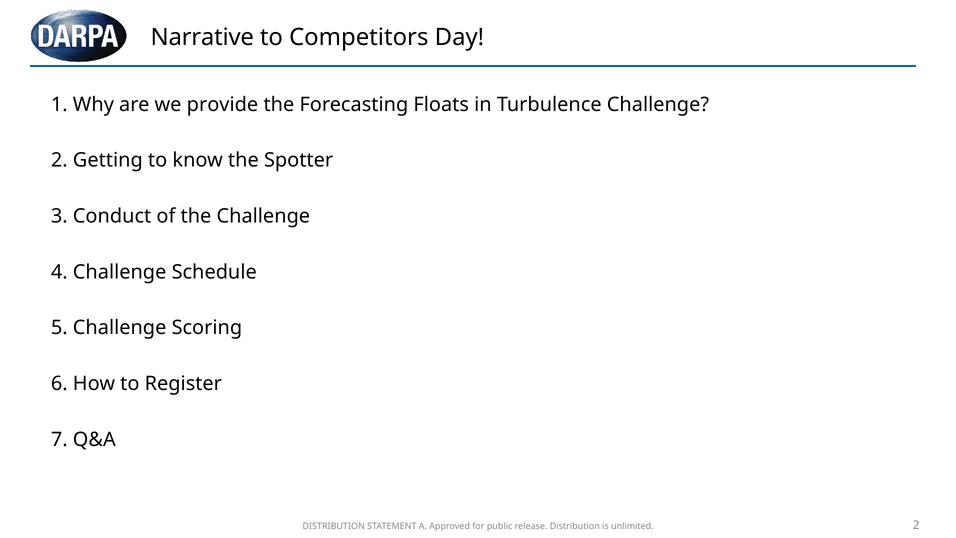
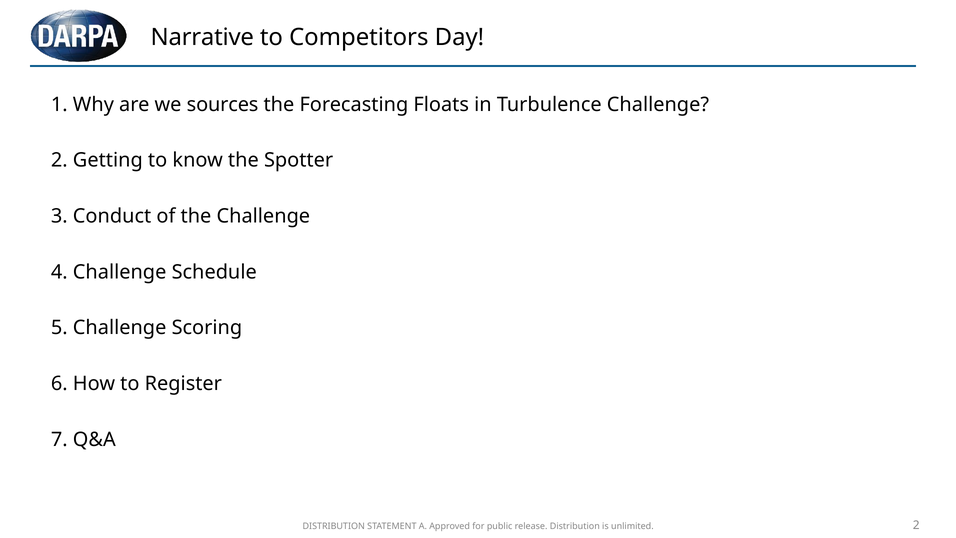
provide: provide -> sources
